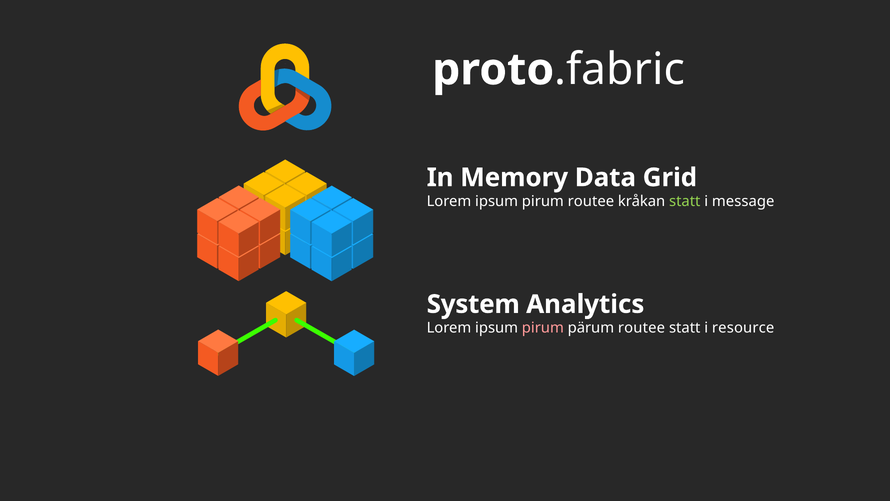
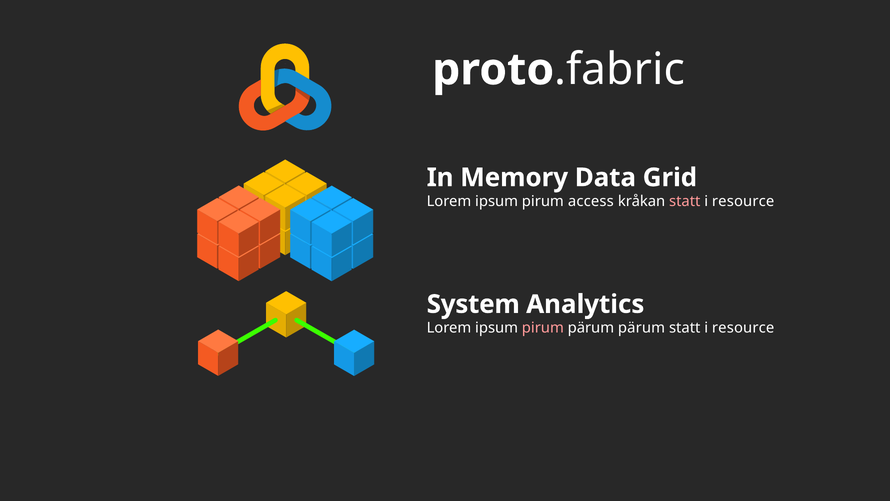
pirum routee: routee -> access
statt at (685, 201) colour: light green -> pink
message at (743, 201): message -> resource
pärum routee: routee -> pärum
